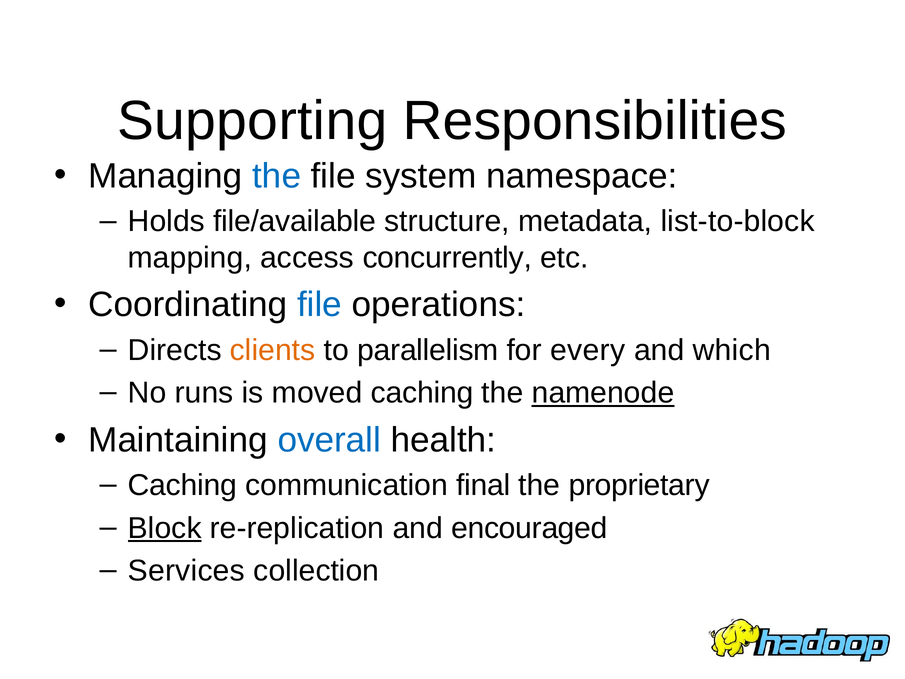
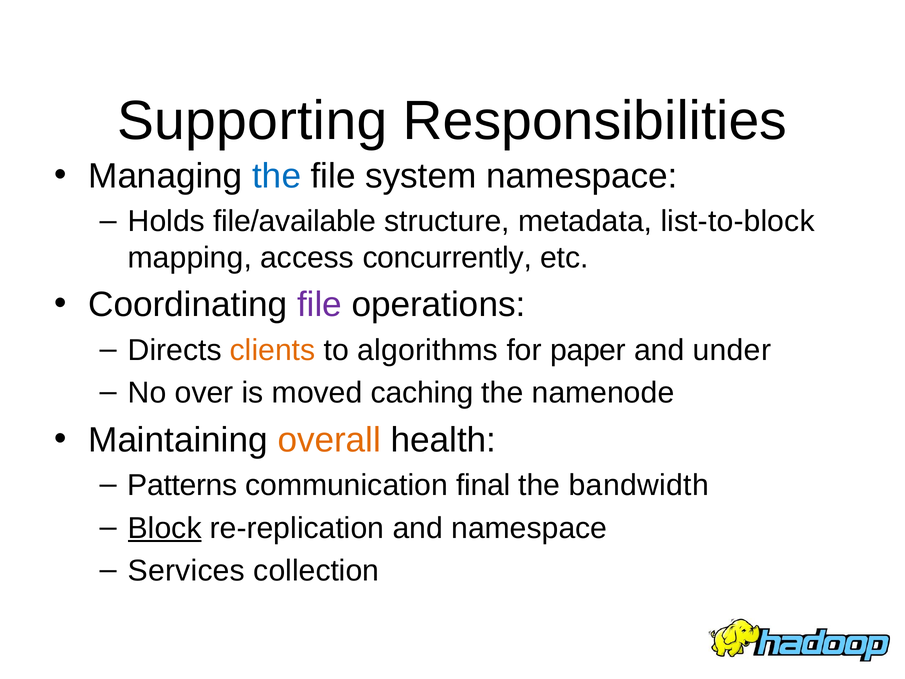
file at (319, 305) colour: blue -> purple
parallelism: parallelism -> algorithms
every: every -> paper
which: which -> under
runs: runs -> over
namenode underline: present -> none
overall colour: blue -> orange
Caching at (182, 485): Caching -> Patterns
proprietary: proprietary -> bandwidth
and encouraged: encouraged -> namespace
